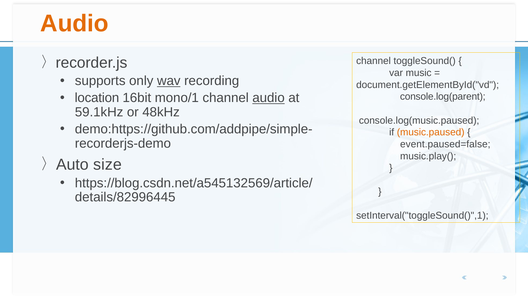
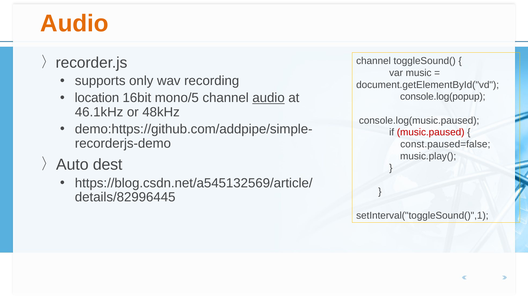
wav underline: present -> none
mono/1: mono/1 -> mono/5
console.log(parent: console.log(parent -> console.log(popup
59.1kHz: 59.1kHz -> 46.1kHz
music.paused colour: orange -> red
event.paused=false: event.paused=false -> const.paused=false
size: size -> dest
